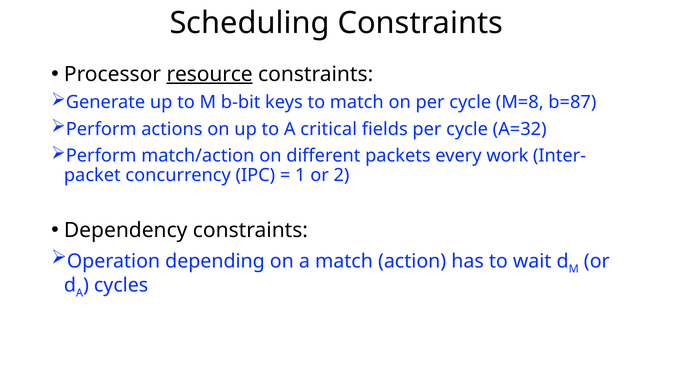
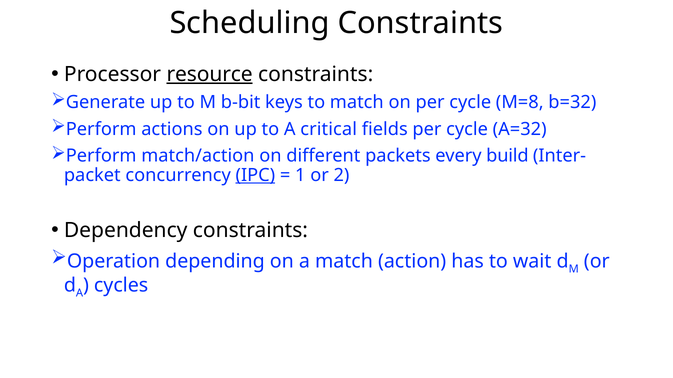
b=87: b=87 -> b=32
work: work -> build
IPC underline: none -> present
